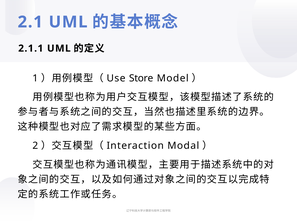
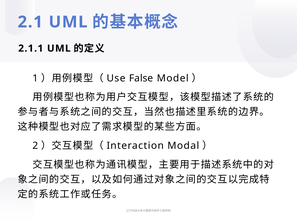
Store: Store -> False
